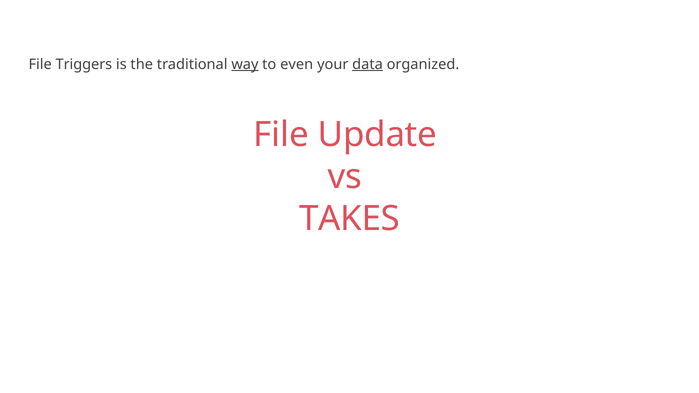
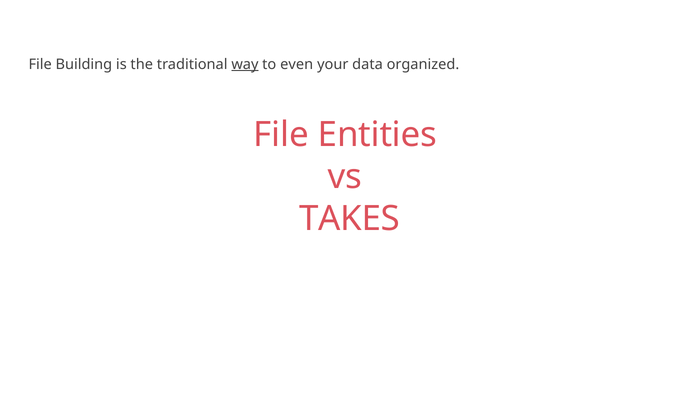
Triggers: Triggers -> Building
data underline: present -> none
Update: Update -> Entities
